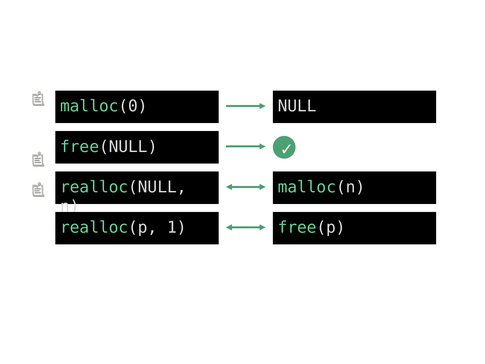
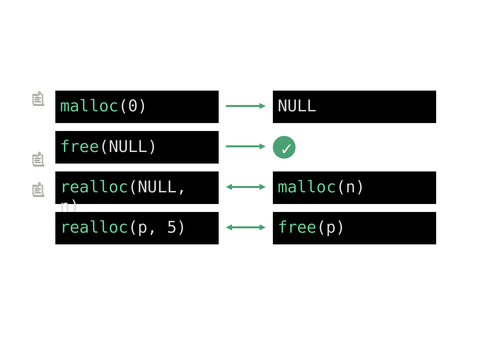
1: 1 -> 5
